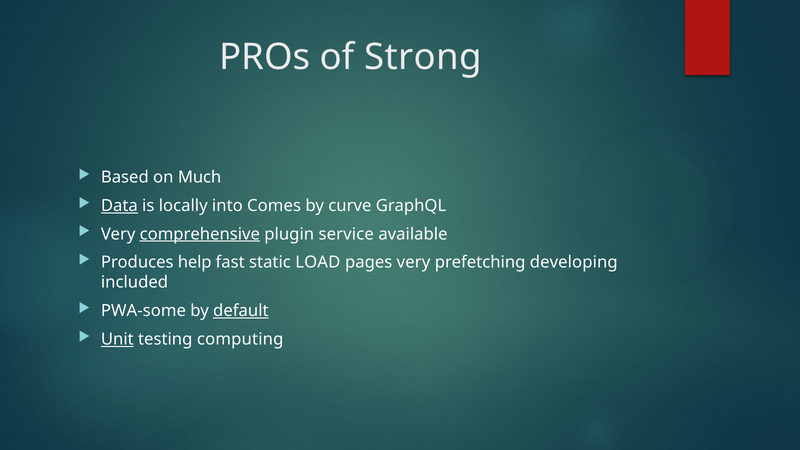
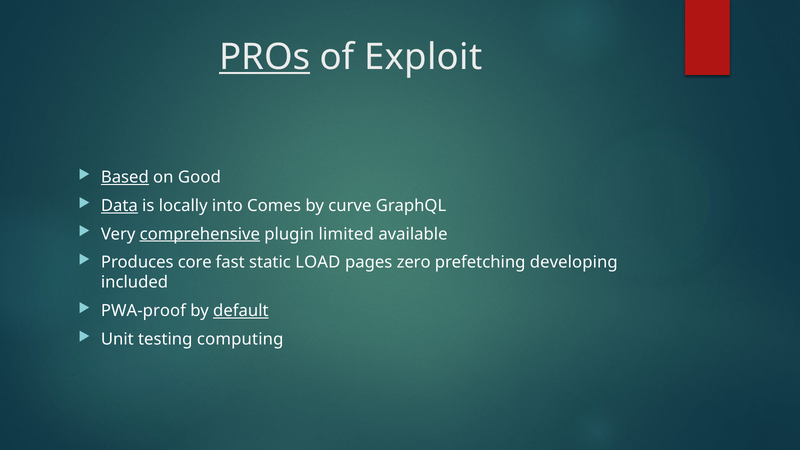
PROs underline: none -> present
Strong: Strong -> Exploit
Based underline: none -> present
Much: Much -> Good
service: service -> limited
help: help -> core
pages very: very -> zero
PWA-some: PWA-some -> PWA-proof
Unit underline: present -> none
